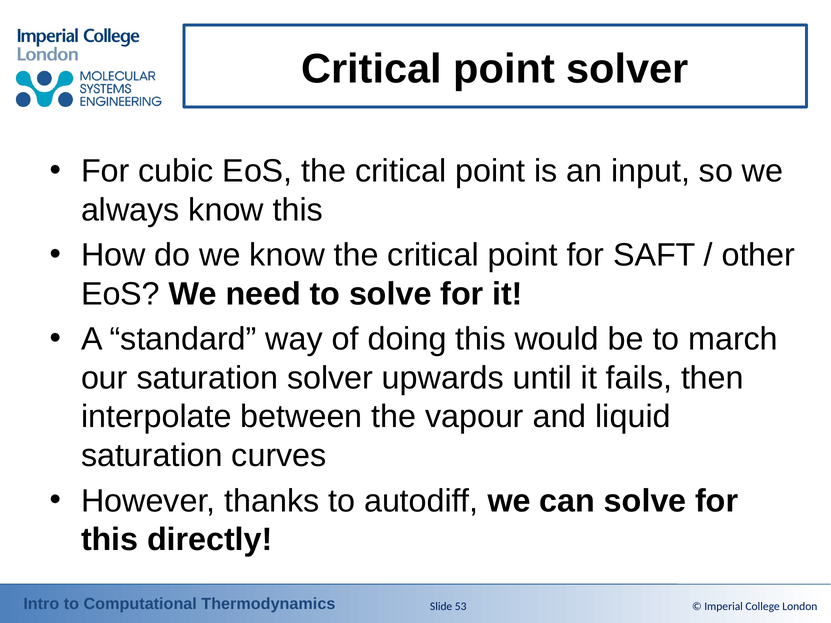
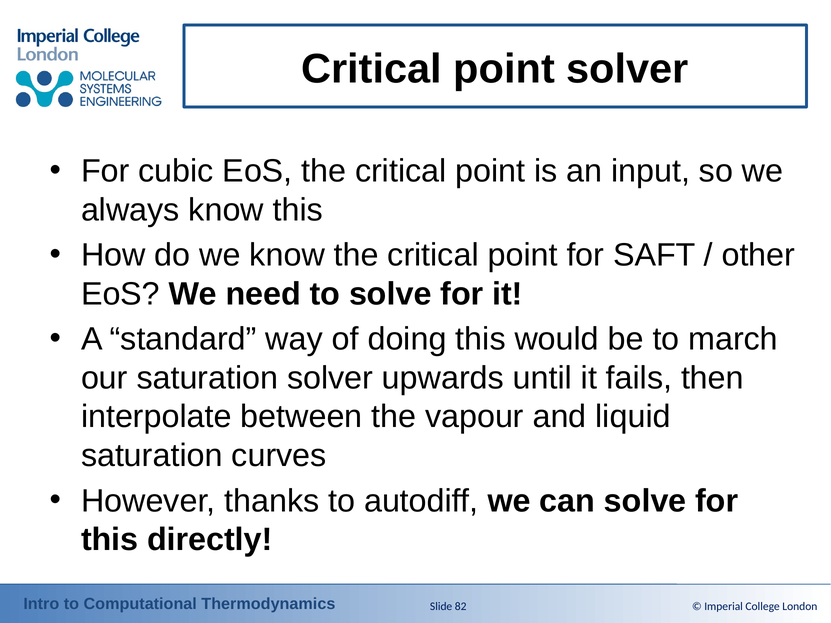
53: 53 -> 82
